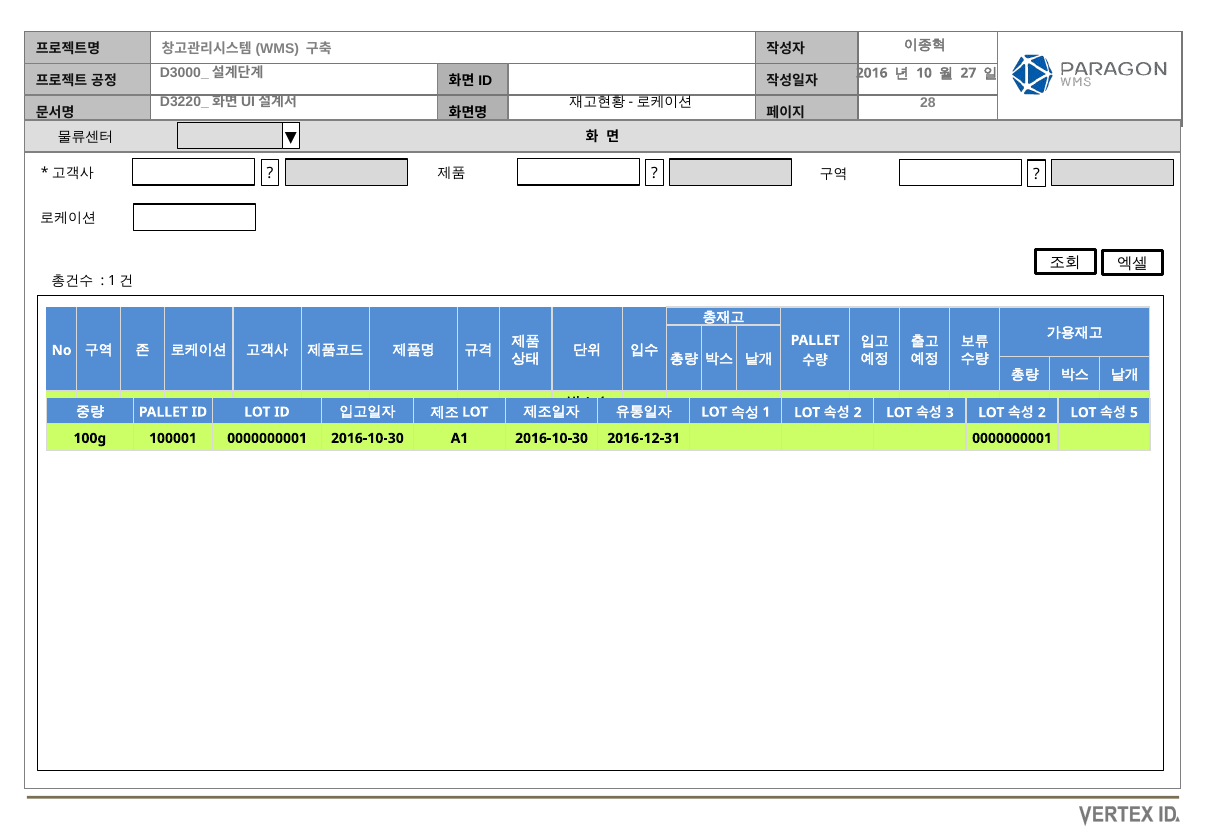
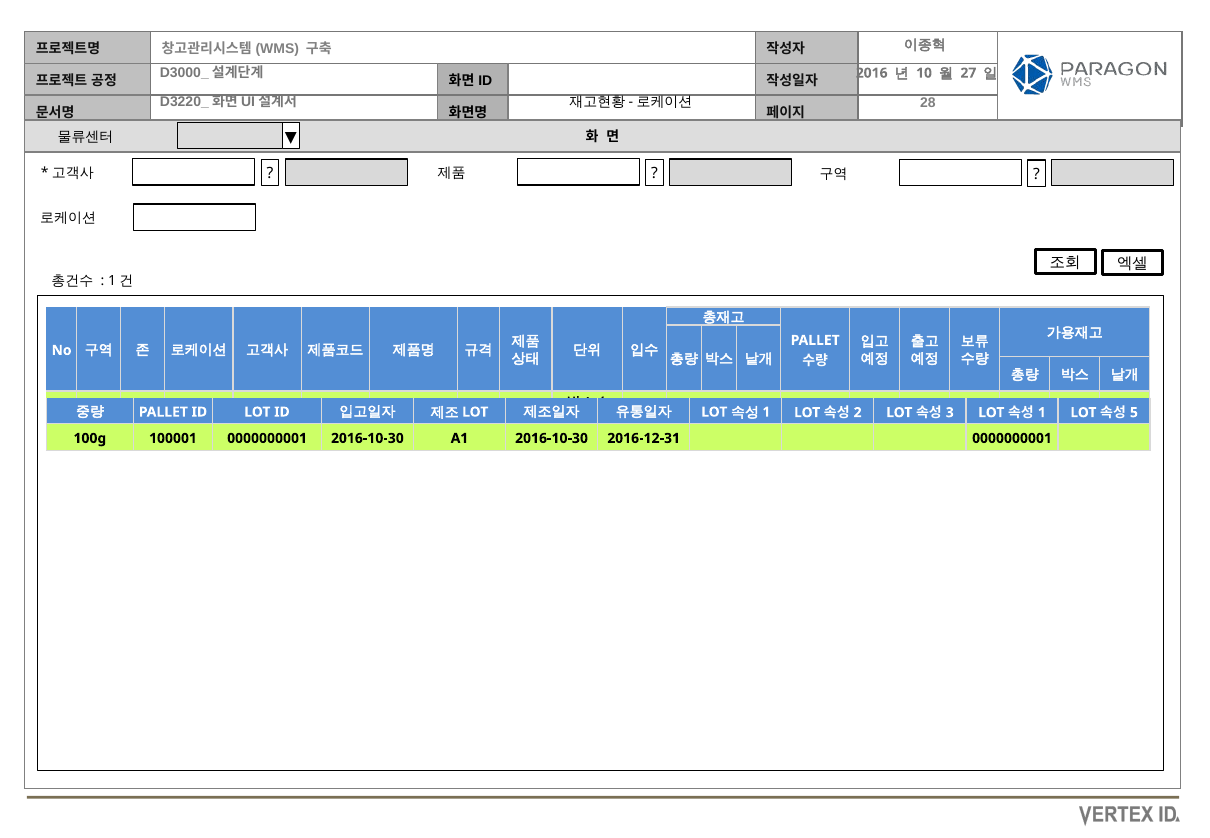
2 at (1042, 412): 2 -> 1
